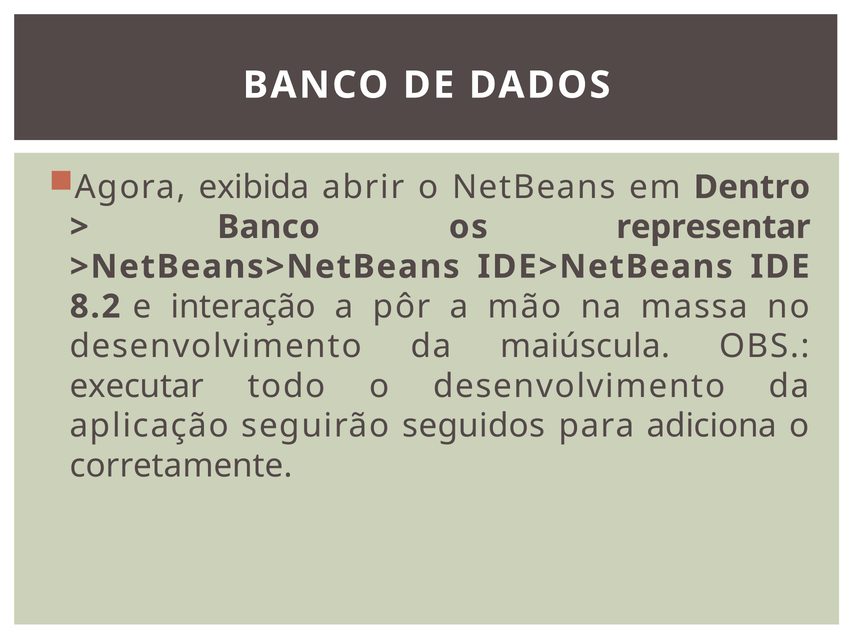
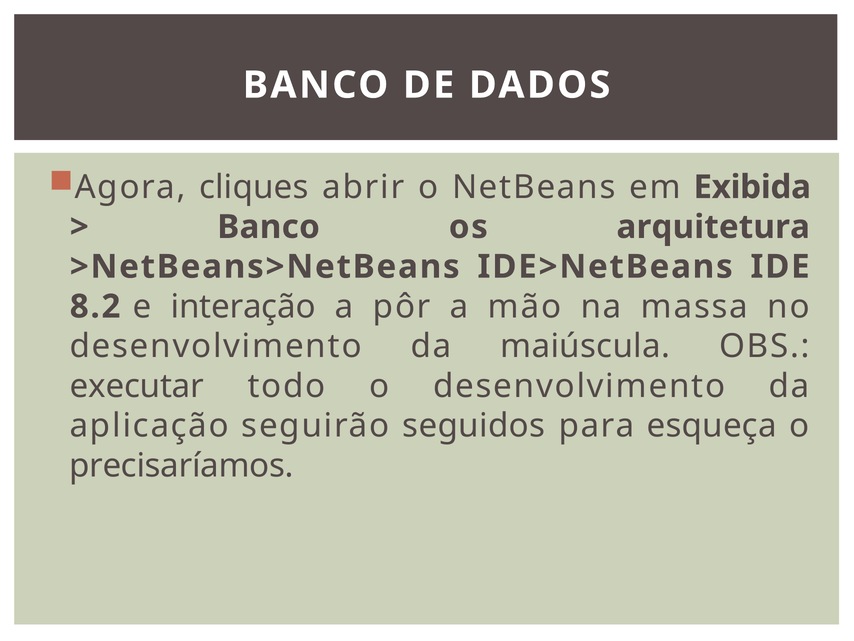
exibida: exibida -> cliques
Dentro: Dentro -> Exibida
representar: representar -> arquitetura
adiciona: adiciona -> esqueça
corretamente: corretamente -> precisaríamos
